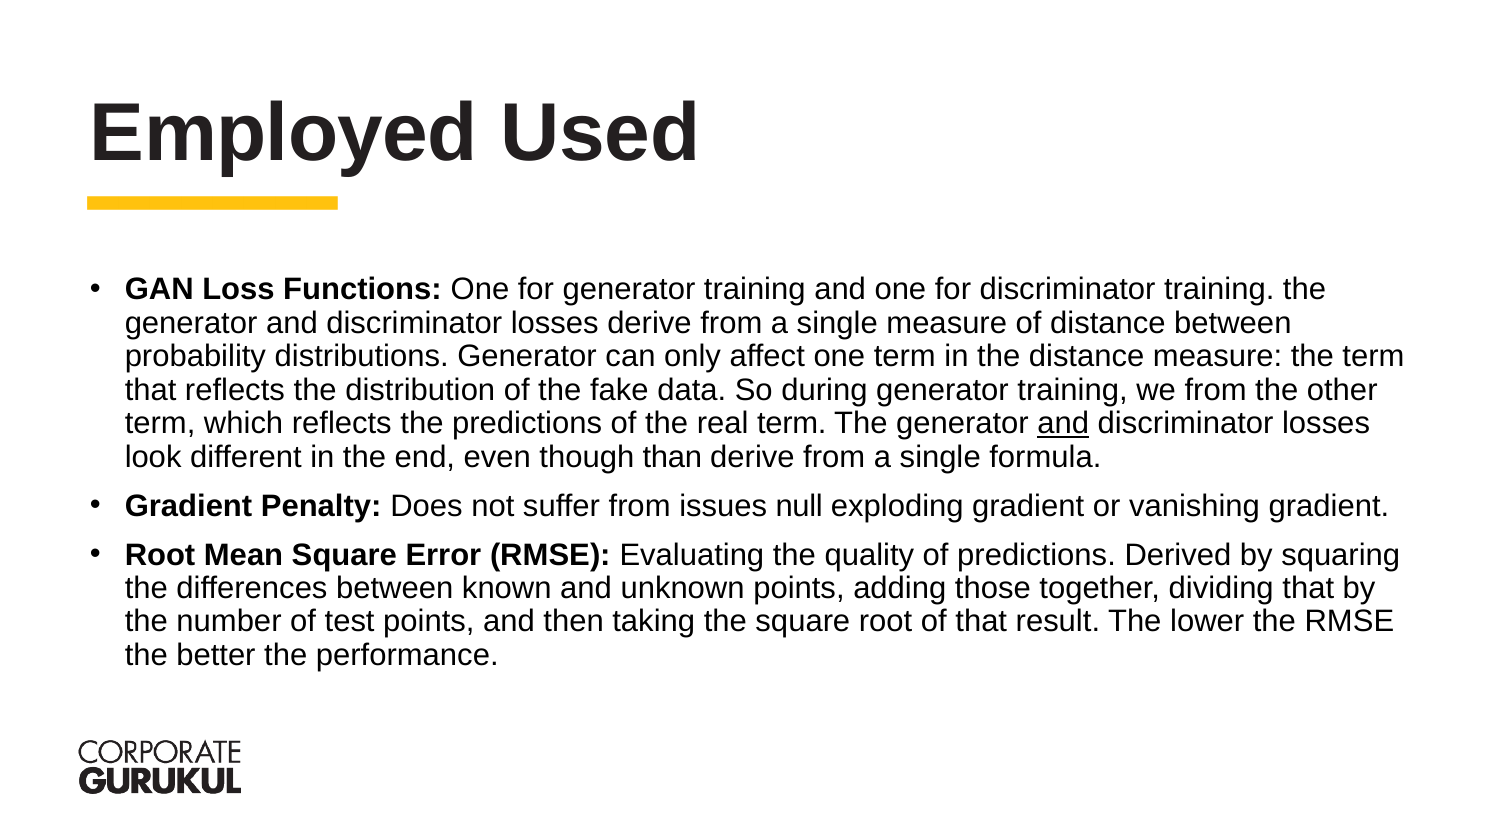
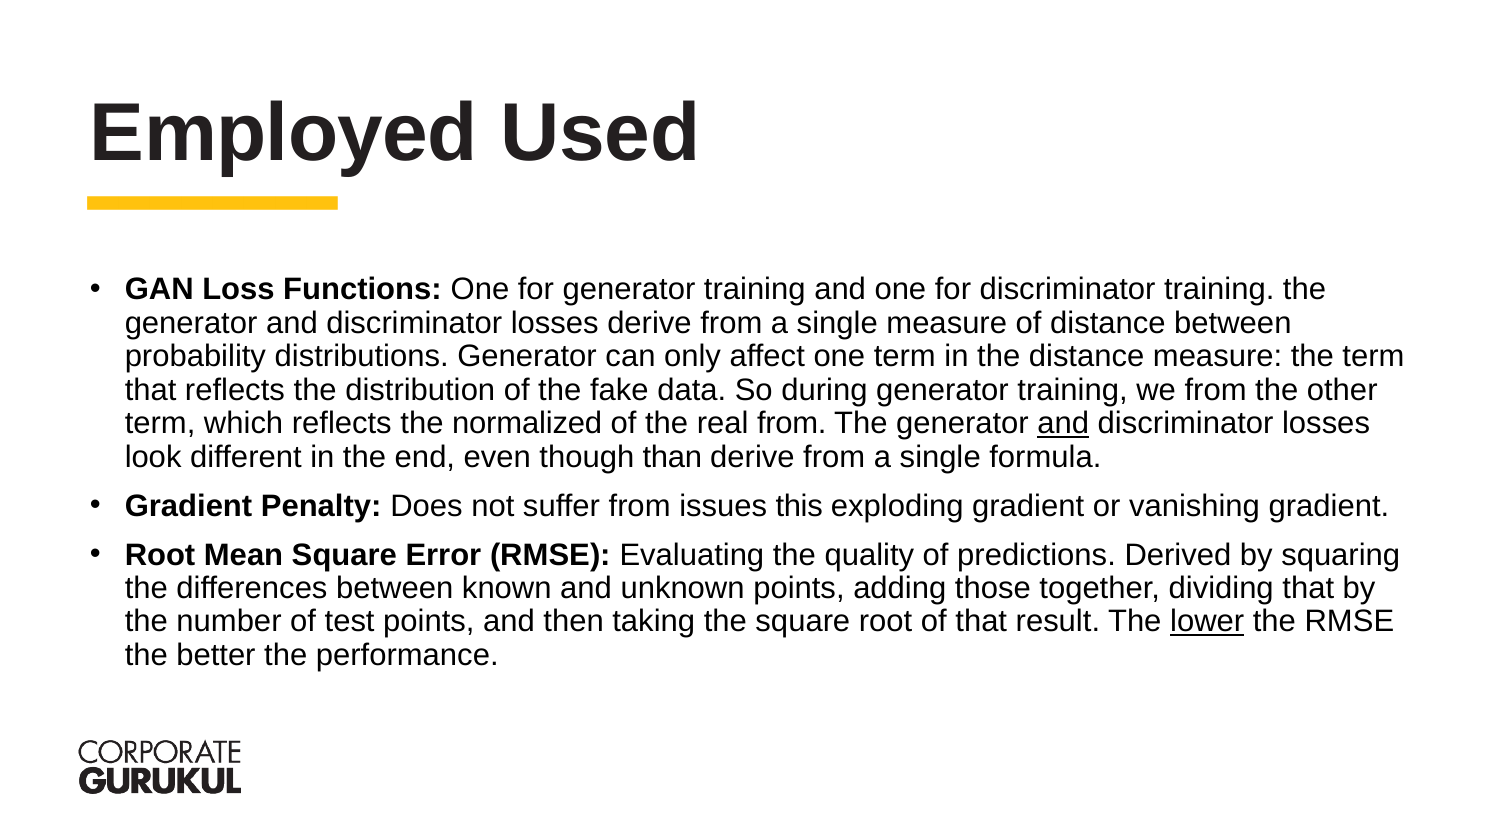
the predictions: predictions -> normalized
real term: term -> from
null: null -> this
lower underline: none -> present
